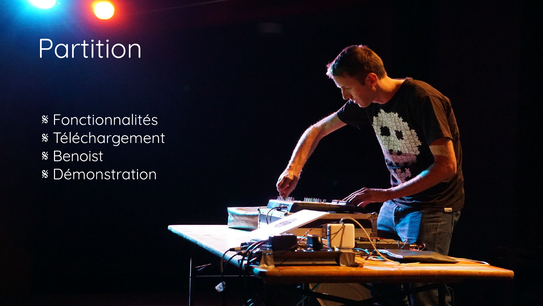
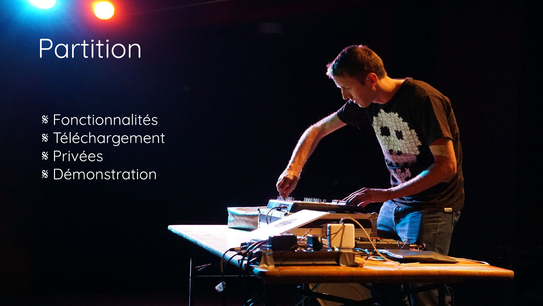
Benoist: Benoist -> Privées
